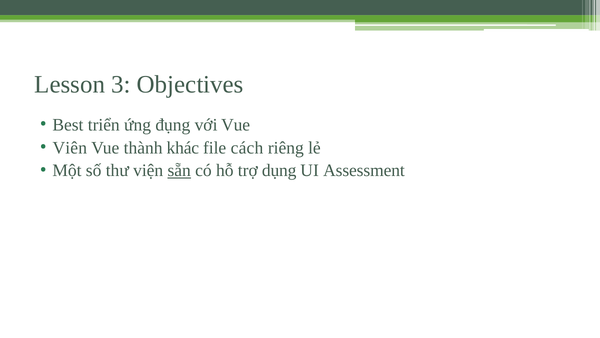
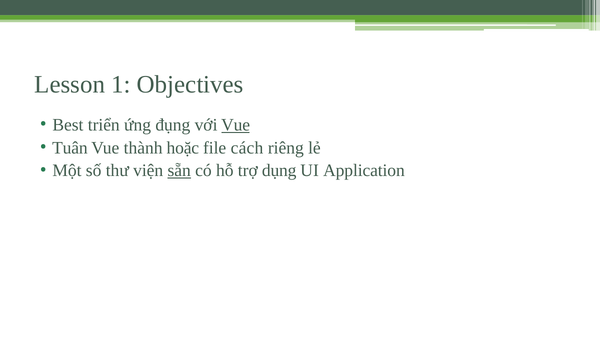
3: 3 -> 1
Vue at (236, 125) underline: none -> present
Viên: Viên -> Tuân
khác: khác -> hoặc
Assessment: Assessment -> Application
